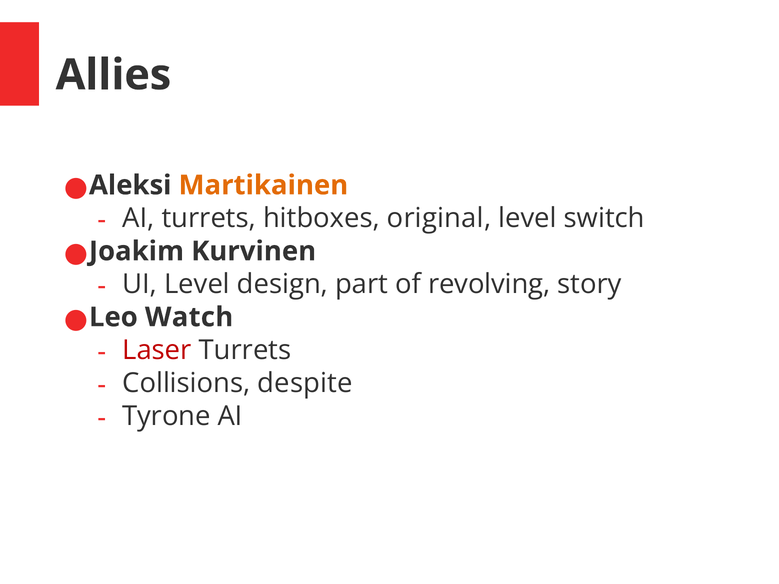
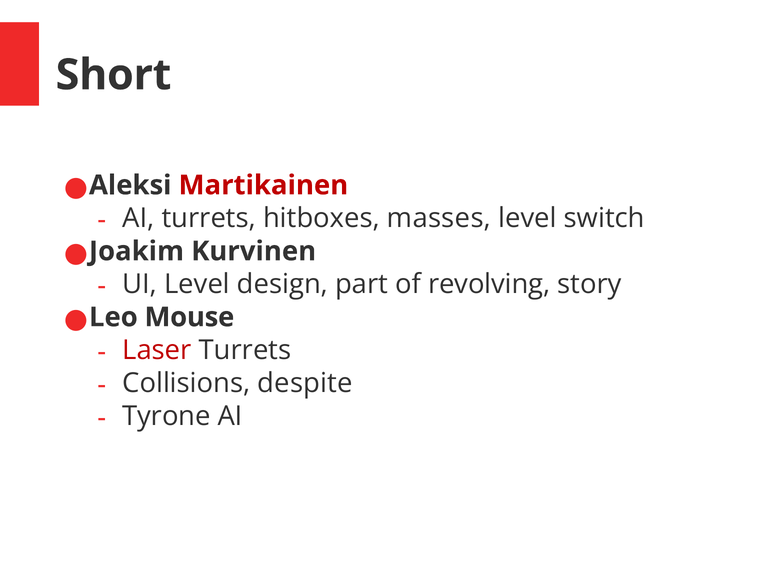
Allies: Allies -> Short
Martikainen colour: orange -> red
original: original -> masses
Watch: Watch -> Mouse
